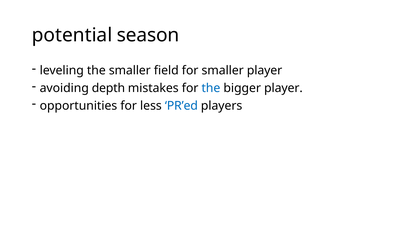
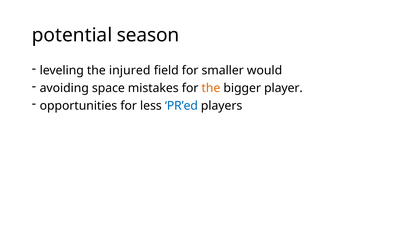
the smaller: smaller -> injured
smaller player: player -> would
depth: depth -> space
the at (211, 88) colour: blue -> orange
